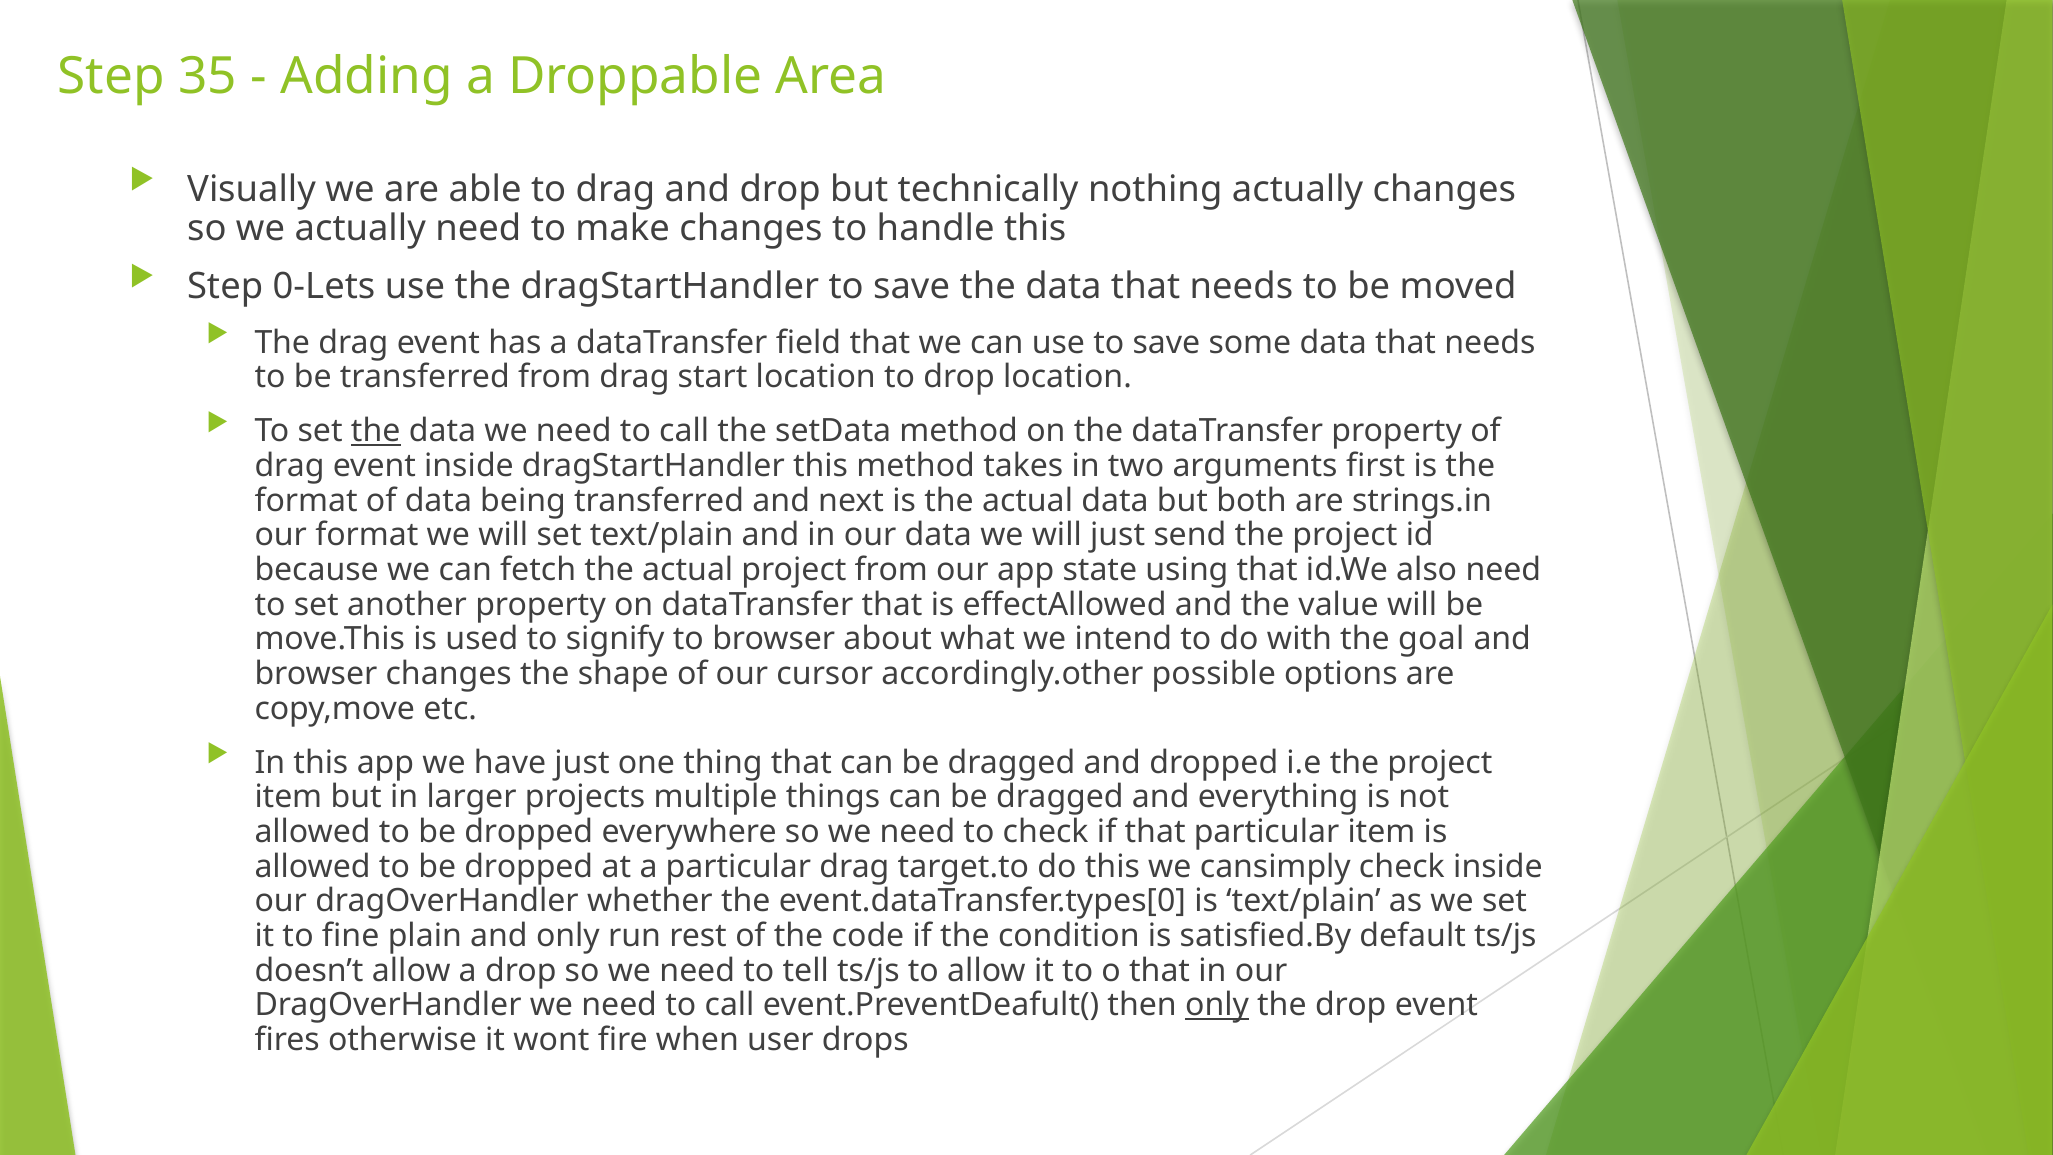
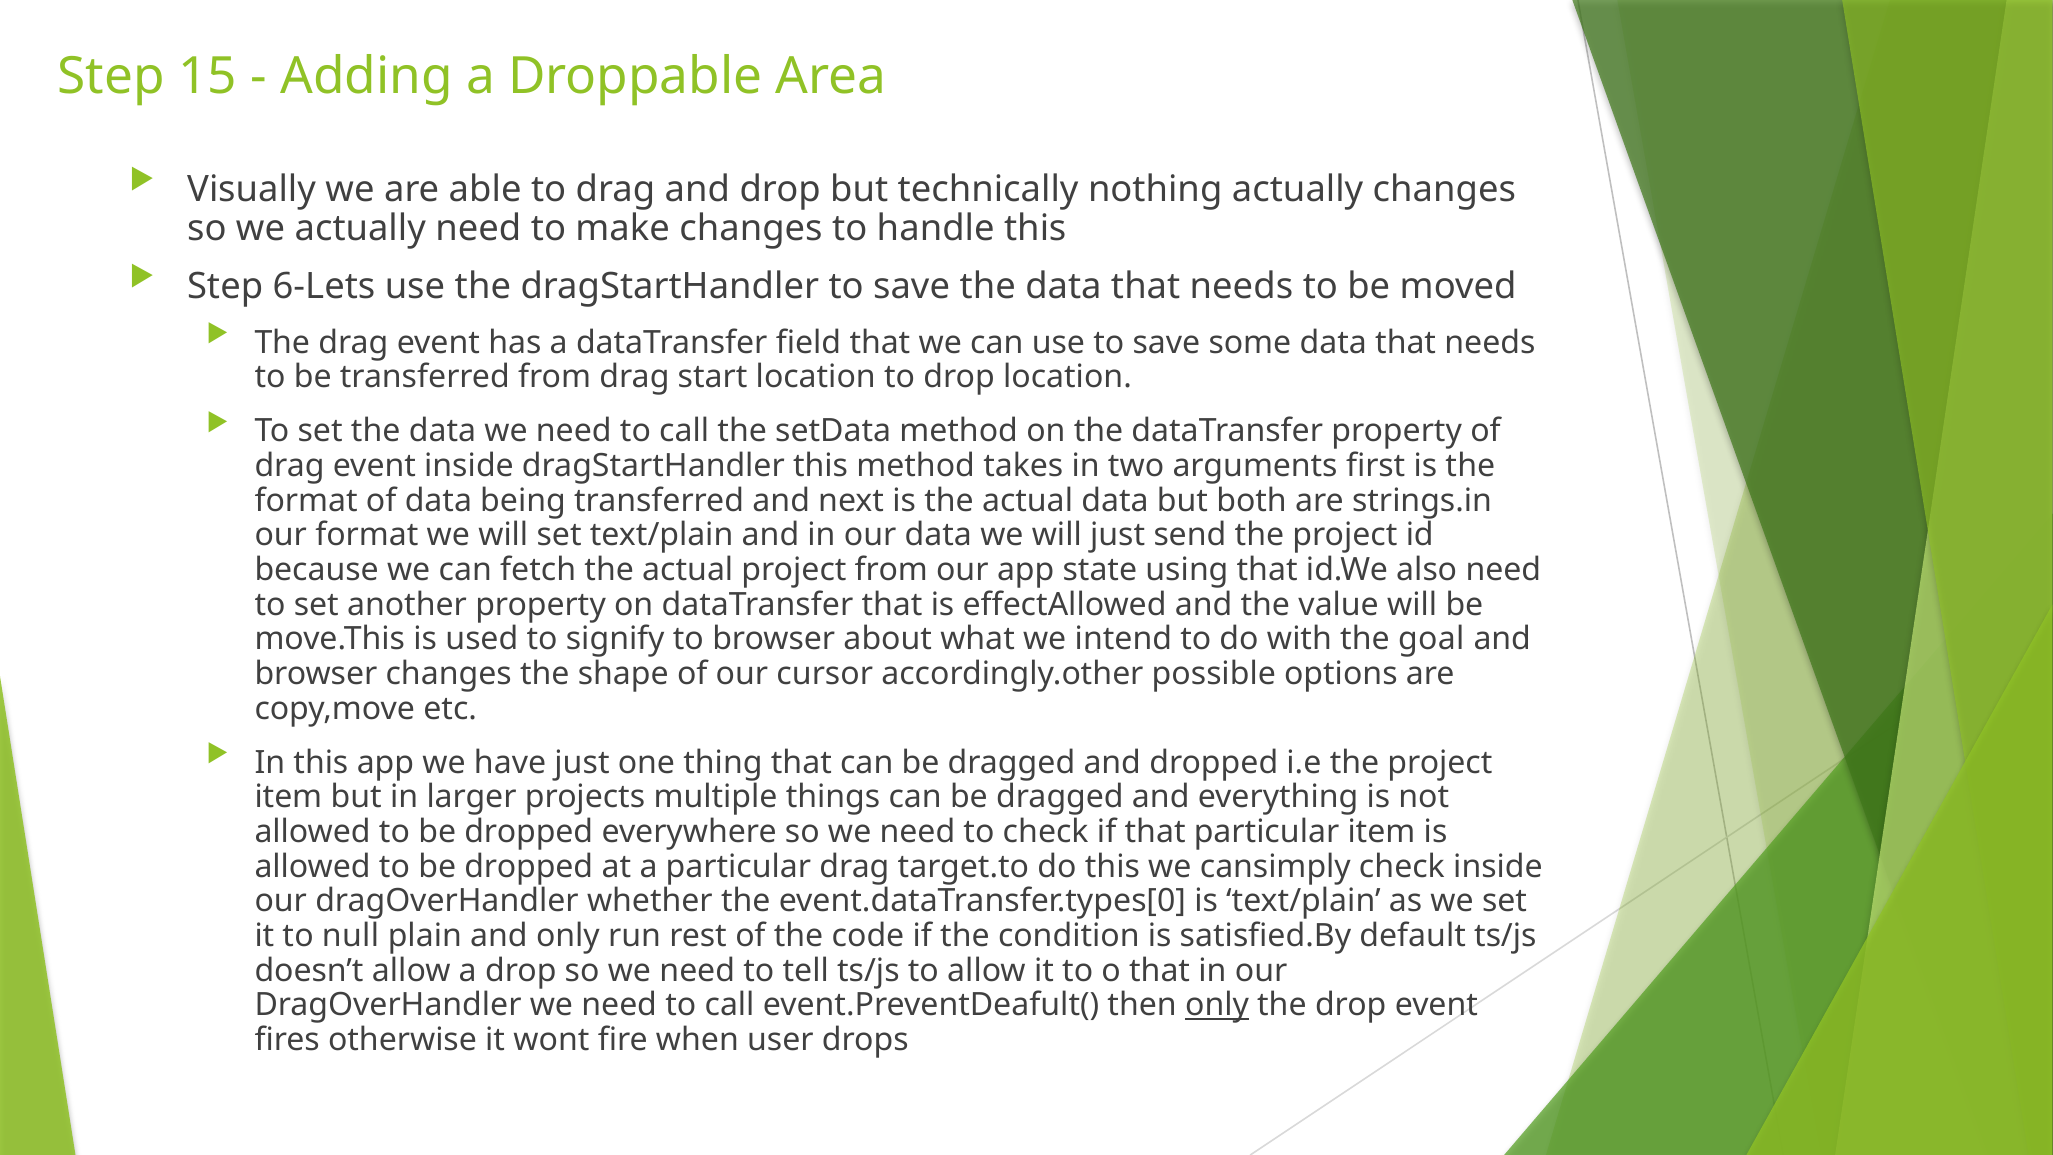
35: 35 -> 15
0-Lets: 0-Lets -> 6-Lets
the at (376, 431) underline: present -> none
fine: fine -> null
